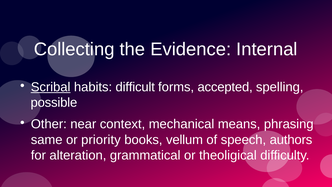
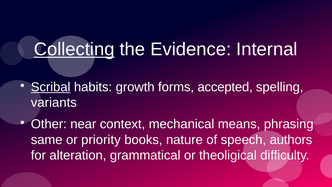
Collecting underline: none -> present
difficult: difficult -> growth
possible: possible -> variants
vellum: vellum -> nature
